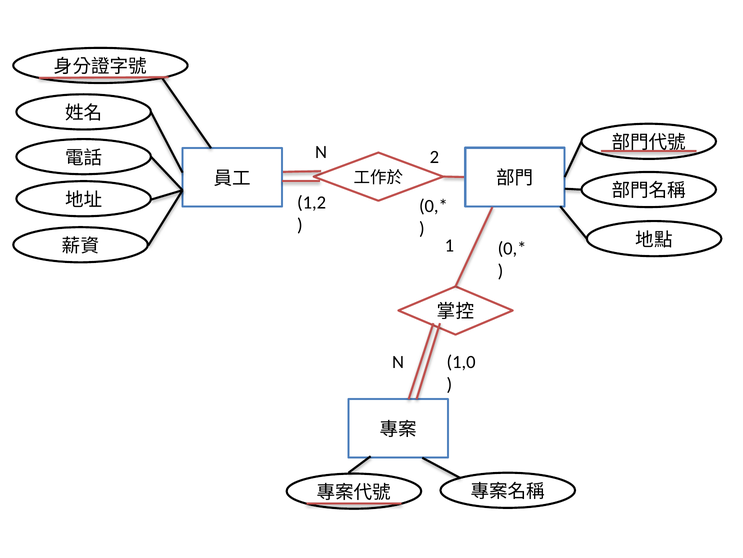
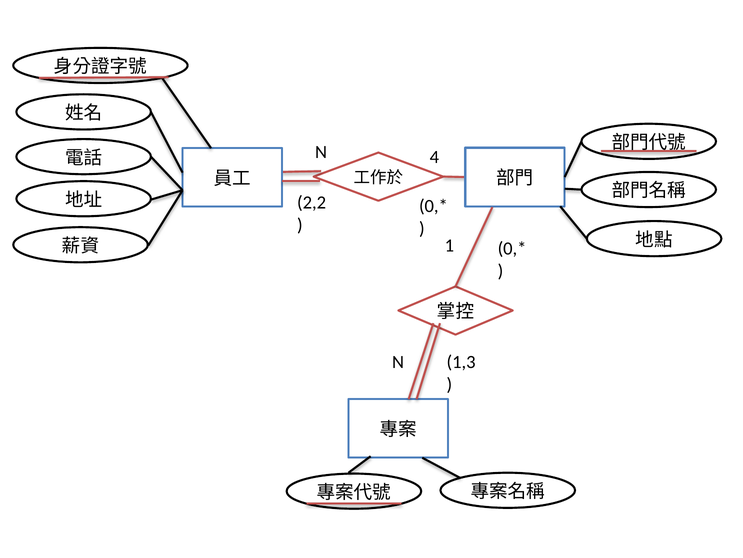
2: 2 -> 4
1,2: 1,2 -> 2,2
1,0: 1,0 -> 1,3
